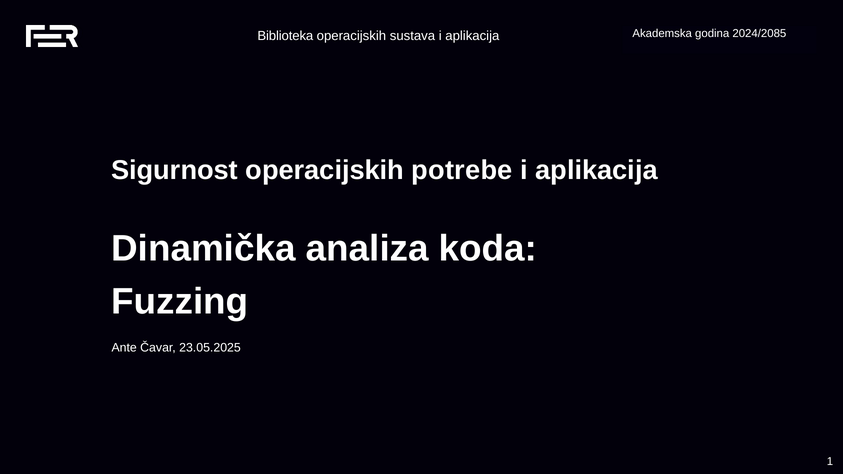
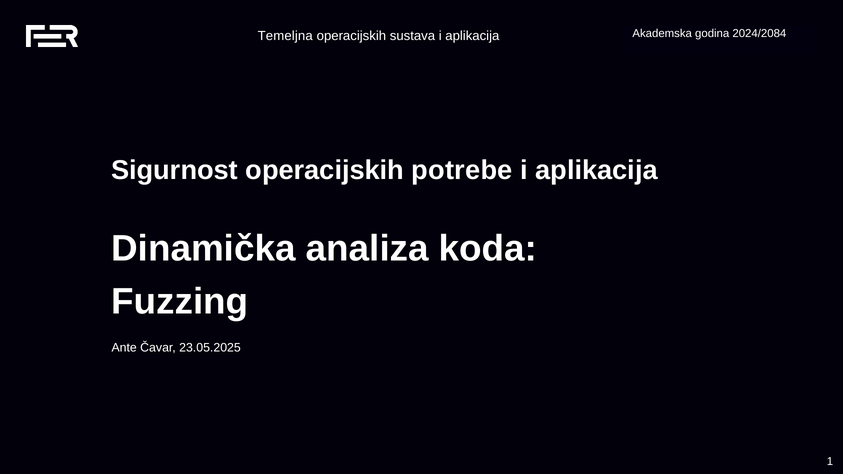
2024/2085: 2024/2085 -> 2024/2084
Biblioteka: Biblioteka -> Temeljna
